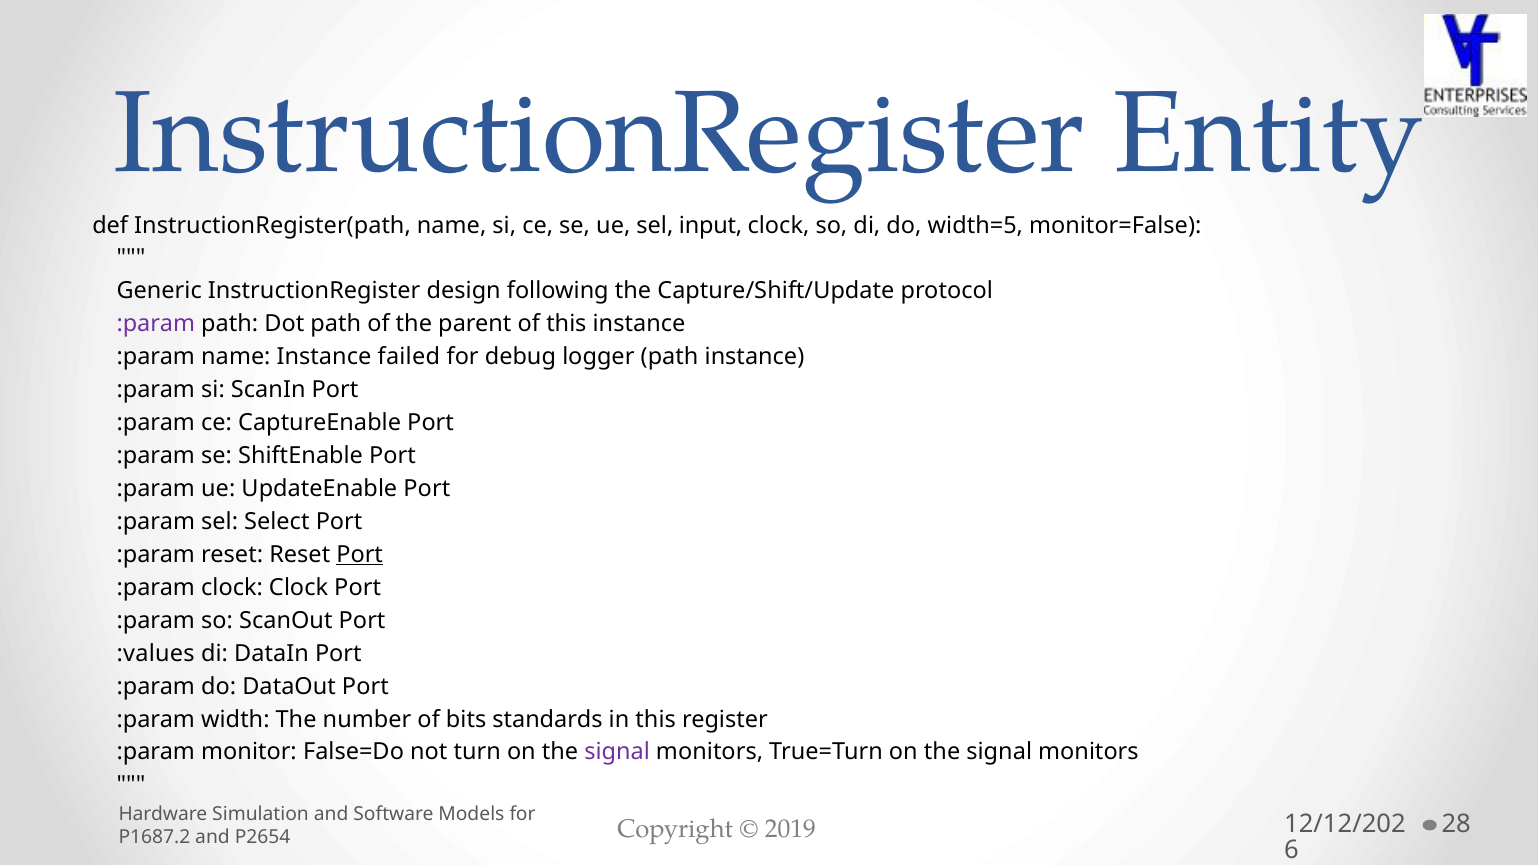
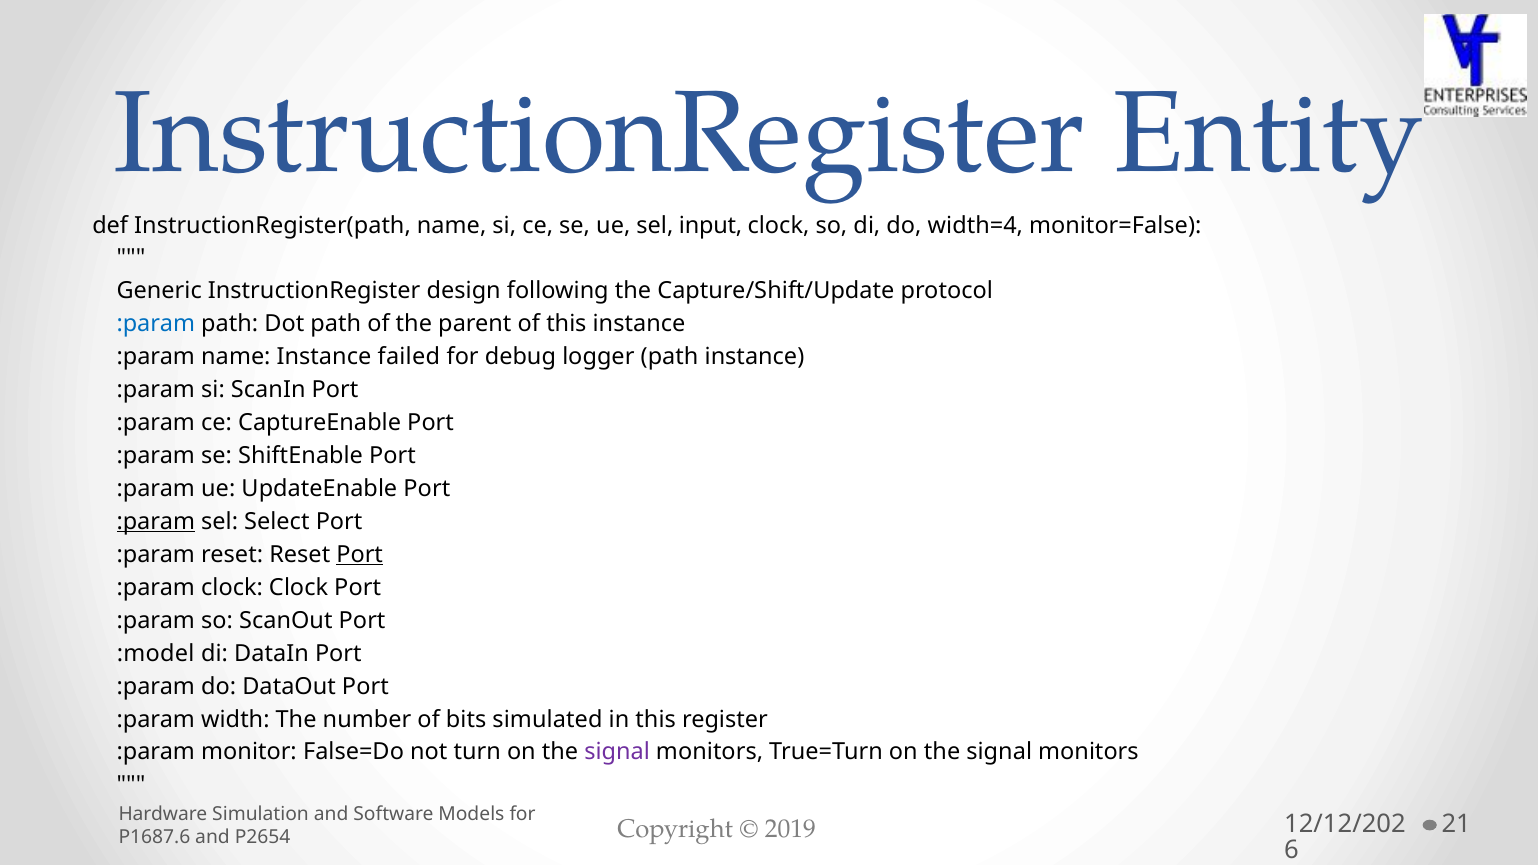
width=5: width=5 -> width=4
:param at (156, 324) colour: purple -> blue
:param at (156, 522) underline: none -> present
:values: :values -> :model
standards: standards -> simulated
P1687.2: P1687.2 -> P1687.6
28: 28 -> 21
